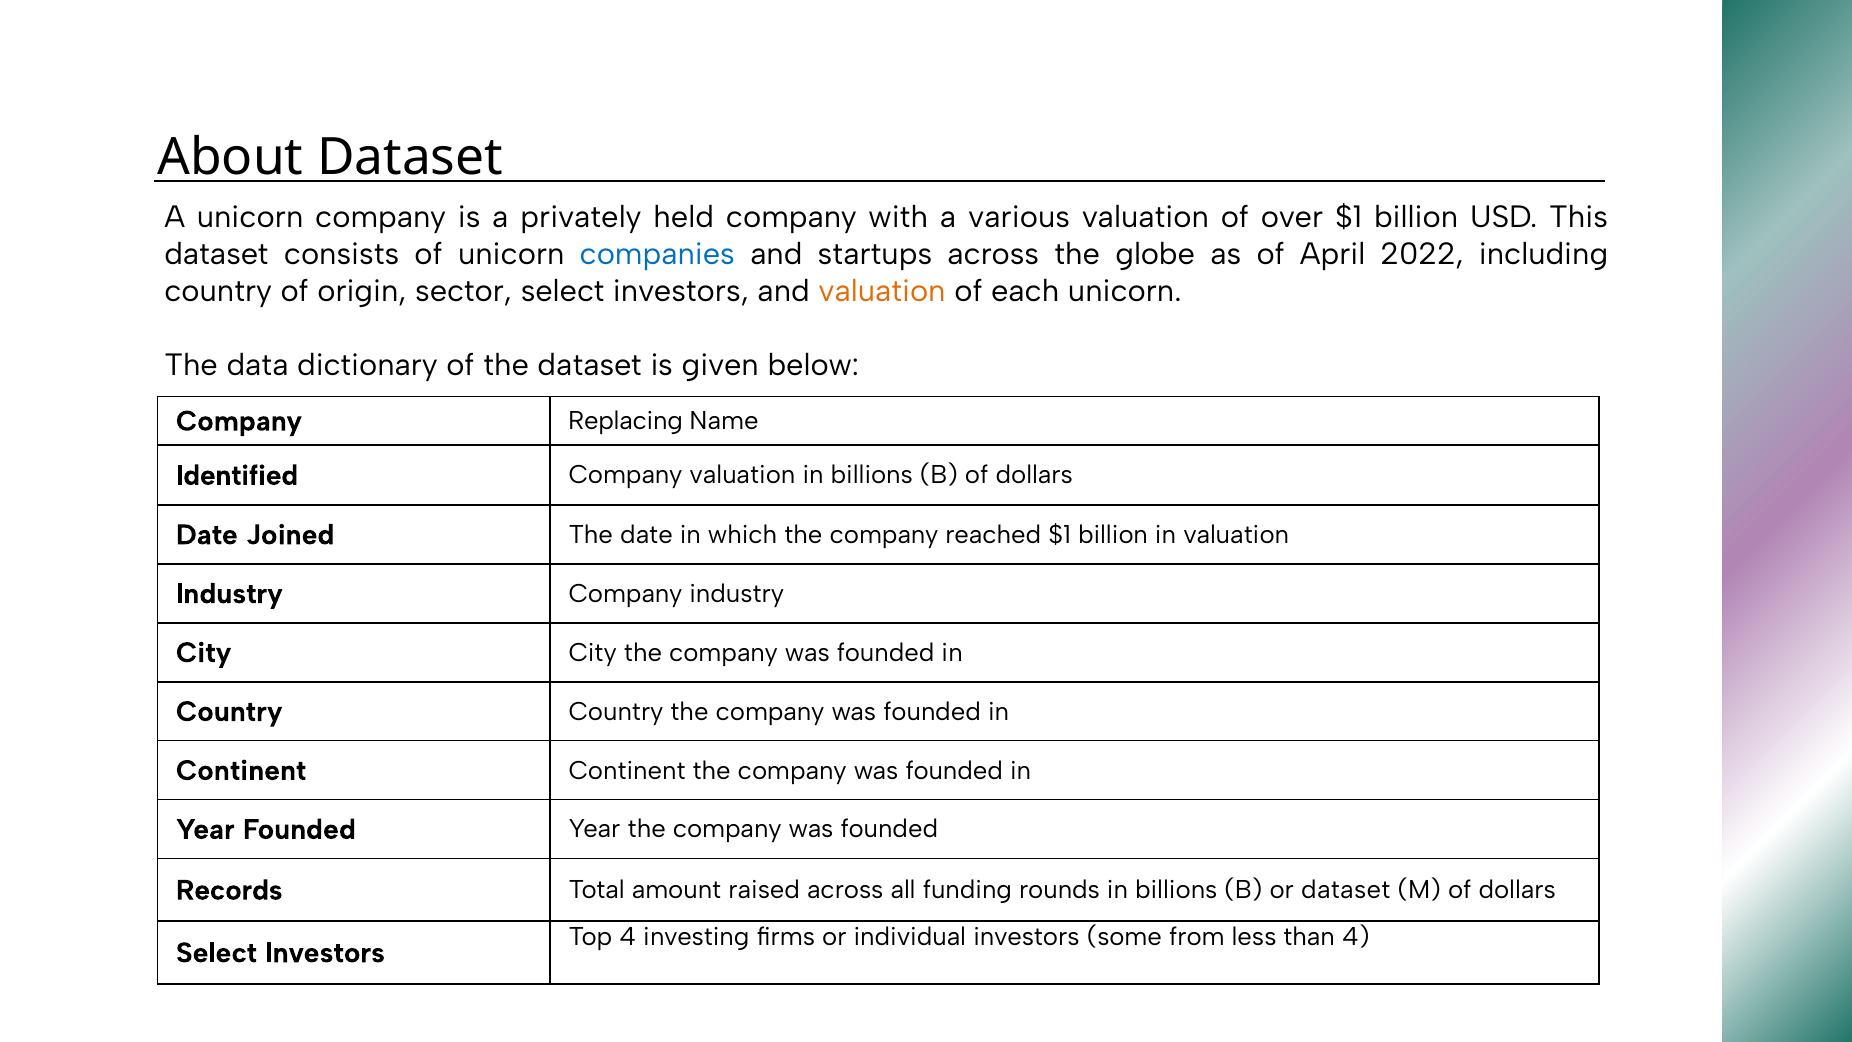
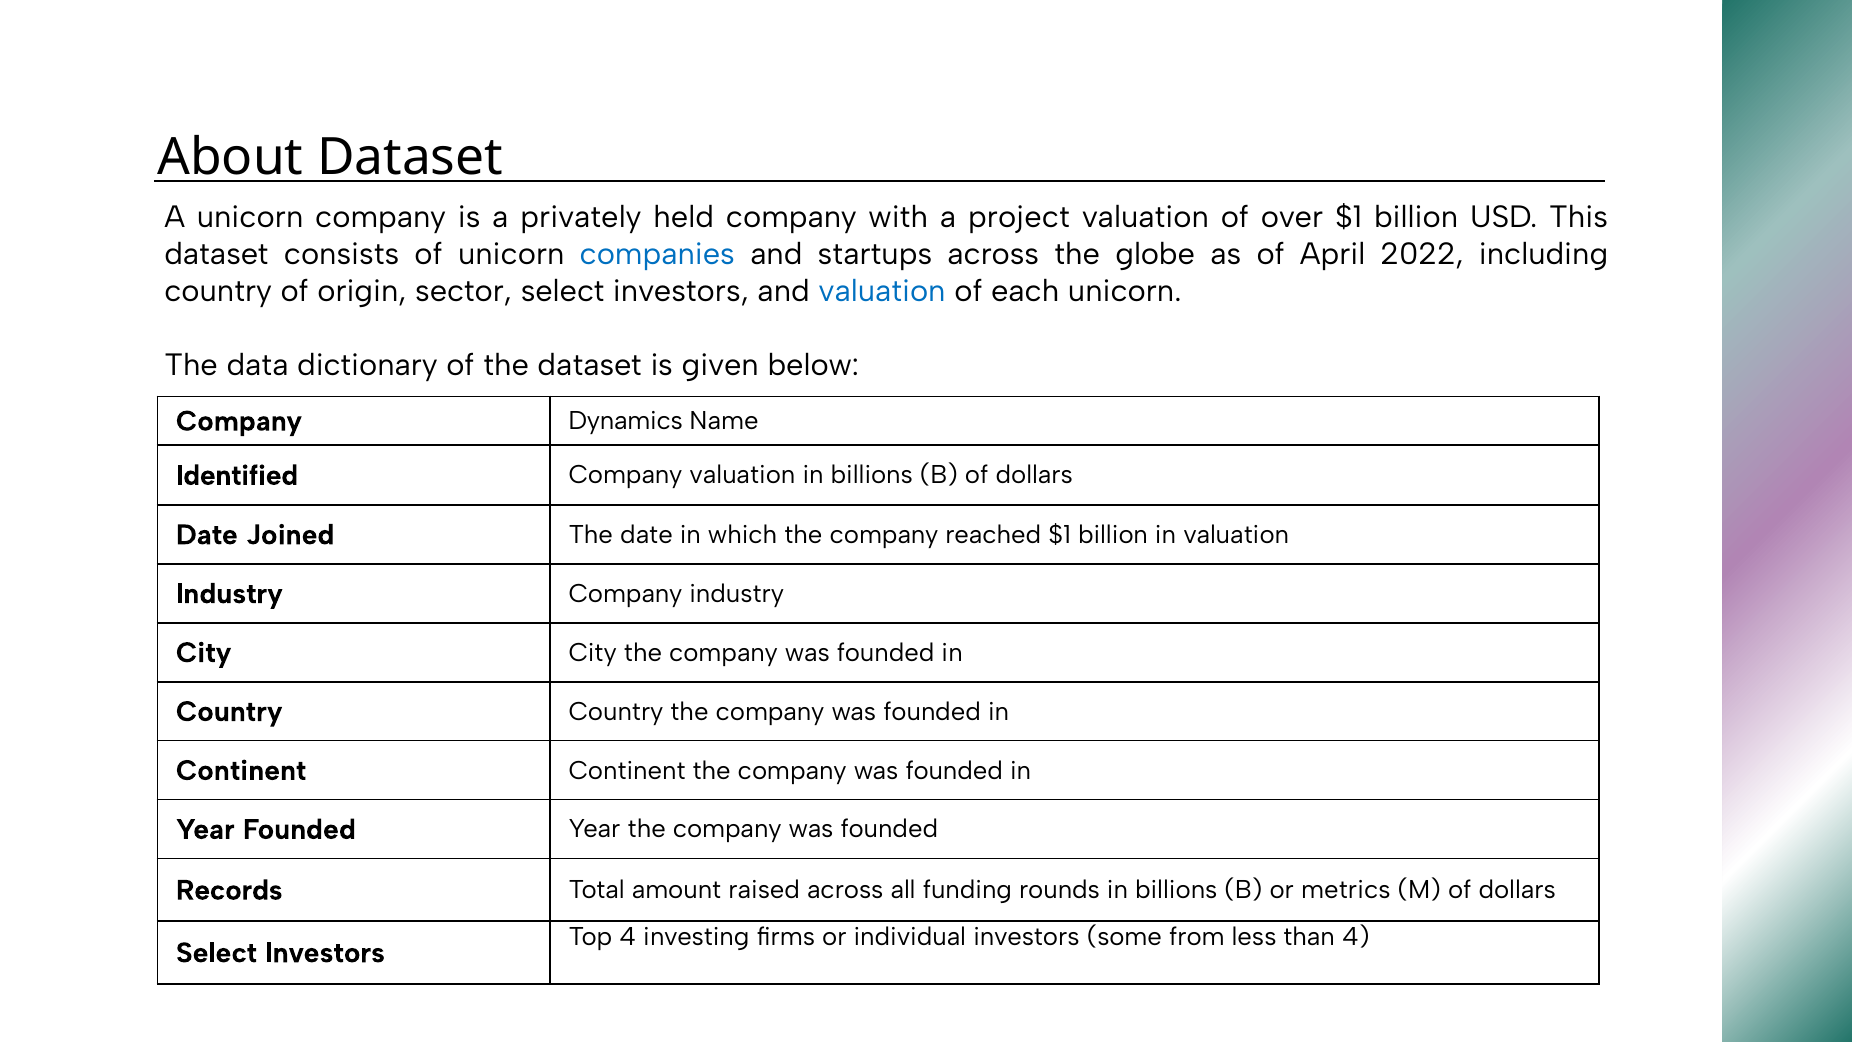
various: various -> project
valuation at (882, 291) colour: orange -> blue
Replacing: Replacing -> Dynamics
or dataset: dataset -> metrics
